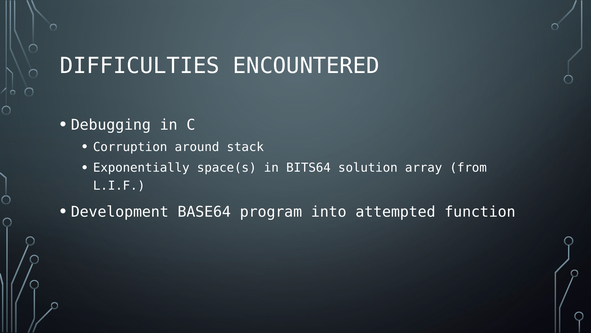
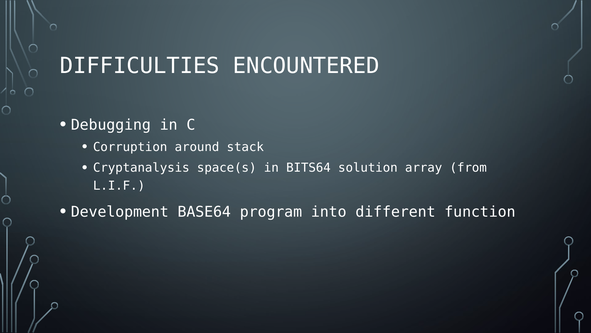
Exponentially: Exponentially -> Cryptanalysis
attempted: attempted -> different
